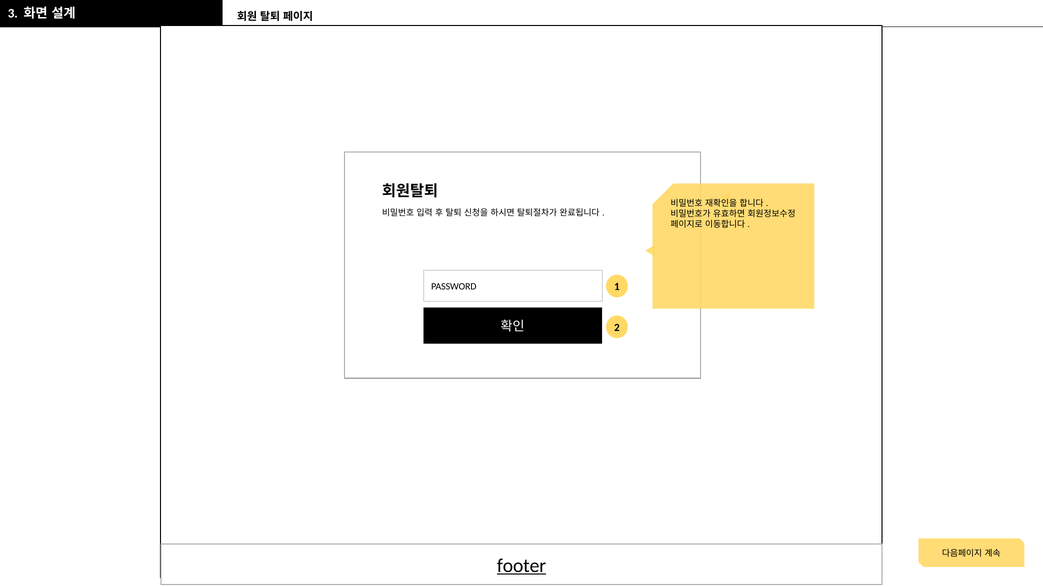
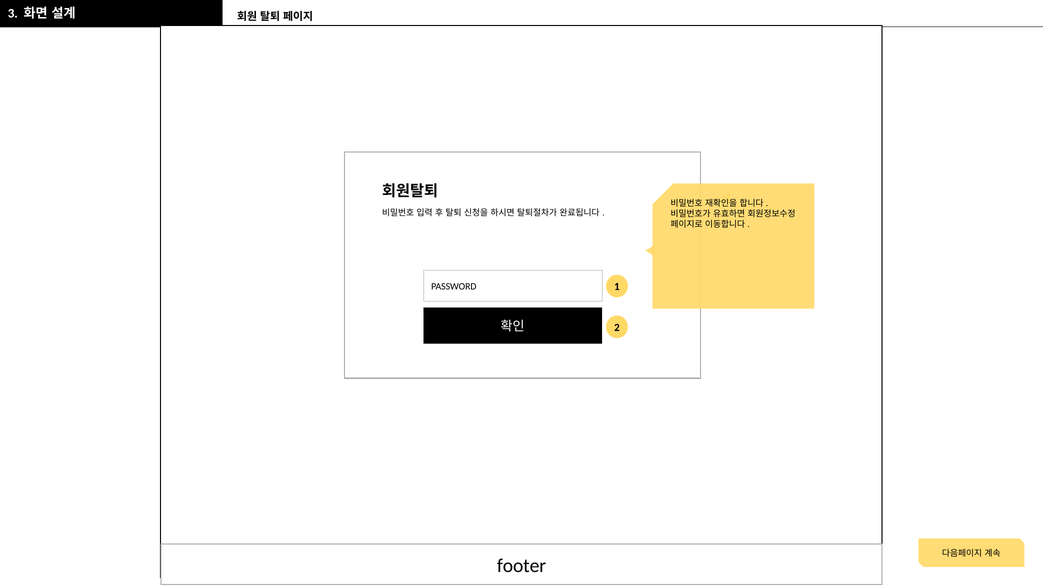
footer underline: present -> none
